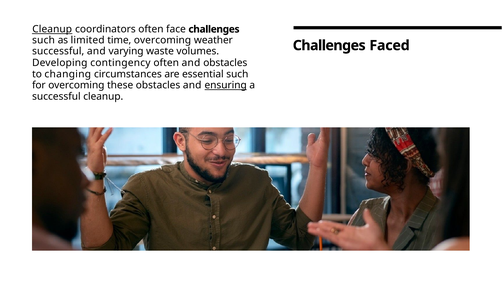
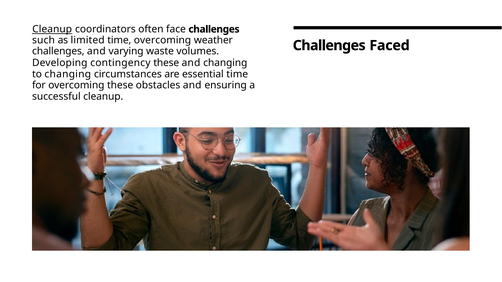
successful at (58, 51): successful -> challenges
contingency often: often -> these
and obstacles: obstacles -> changing
essential such: such -> time
ensuring underline: present -> none
